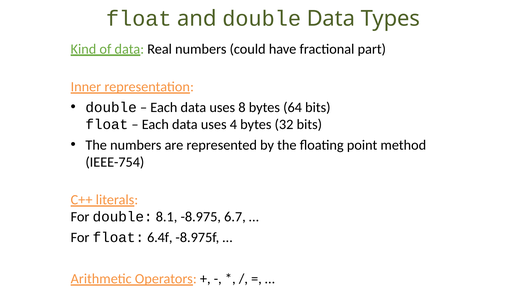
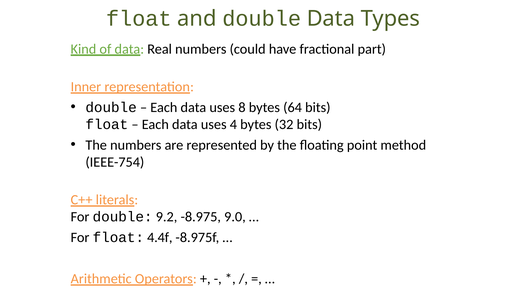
8.1: 8.1 -> 9.2
6.7: 6.7 -> 9.0
6.4f: 6.4f -> 4.4f
